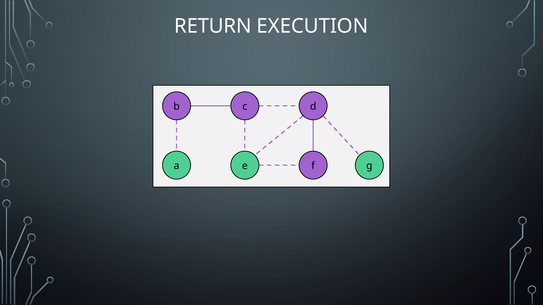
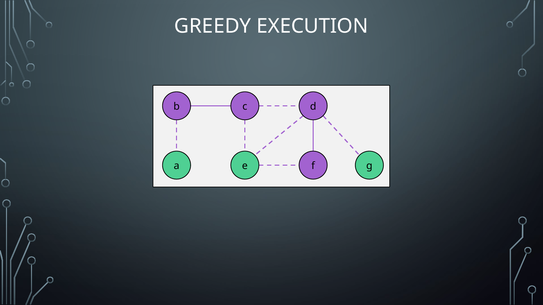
RETURN: RETURN -> GREEDY
